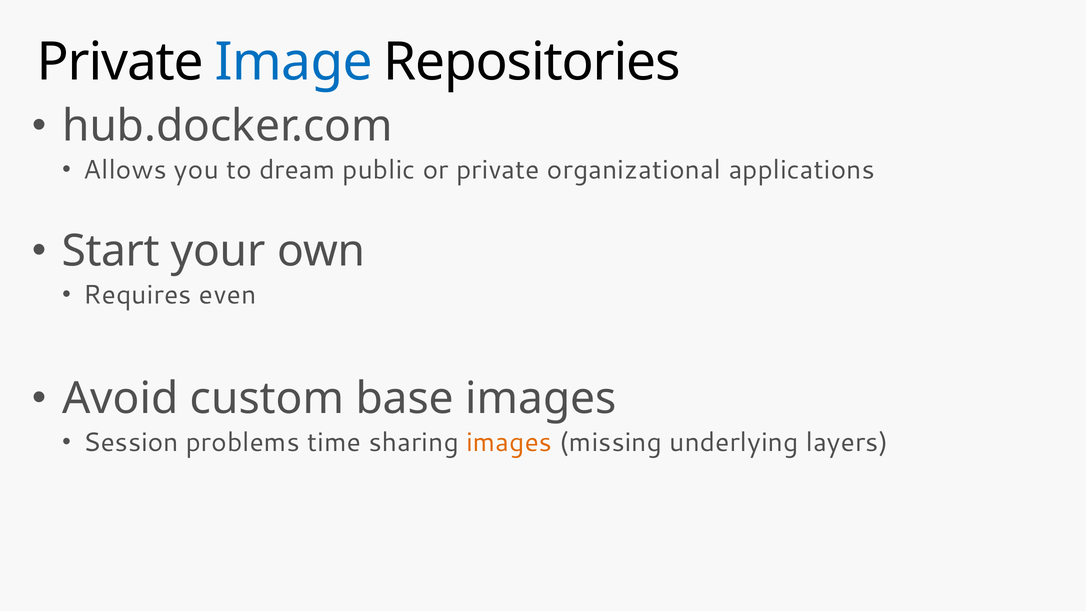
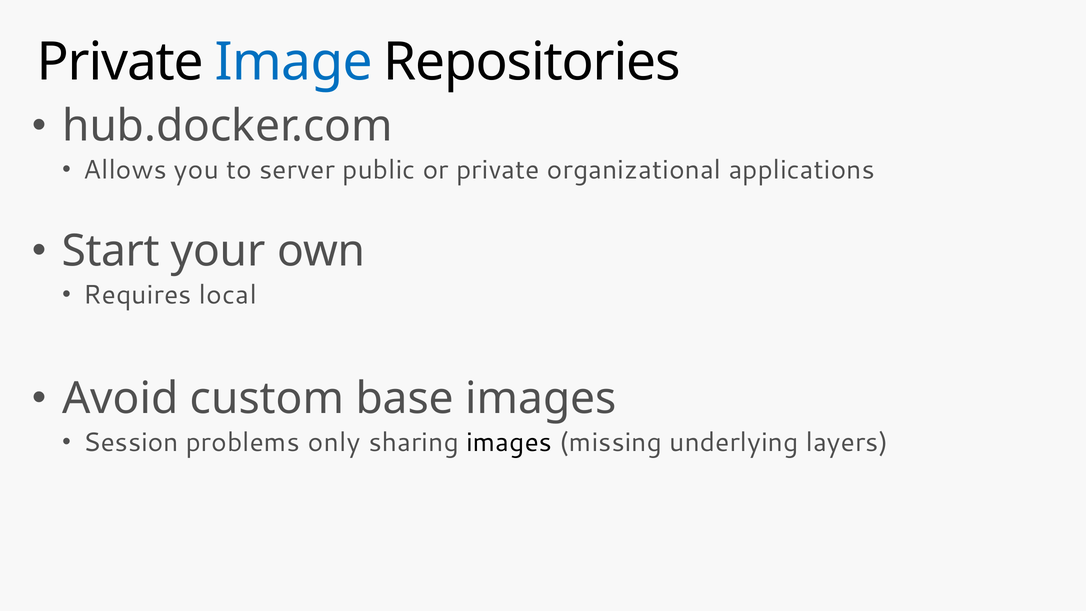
dream: dream -> server
even: even -> local
time: time -> only
images at (509, 442) colour: orange -> black
